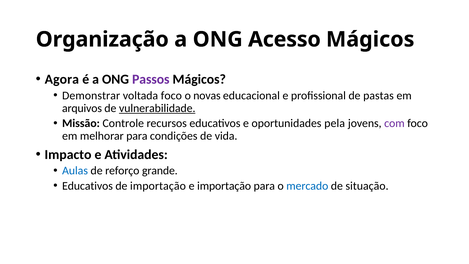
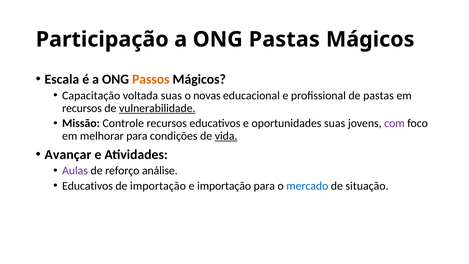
Organização: Organização -> Participação
ONG Acesso: Acesso -> Pastas
Agora: Agora -> Escala
Passos colour: purple -> orange
Demonstrar: Demonstrar -> Capacitação
voltada foco: foco -> suas
arquivos at (82, 108): arquivos -> recursos
oportunidades pela: pela -> suas
vida underline: none -> present
Impacto: Impacto -> Avançar
Aulas colour: blue -> purple
grande: grande -> análise
